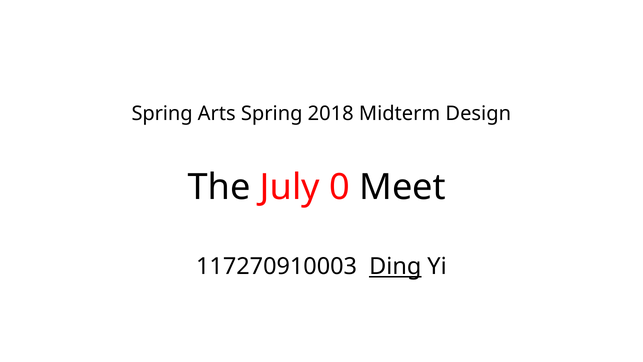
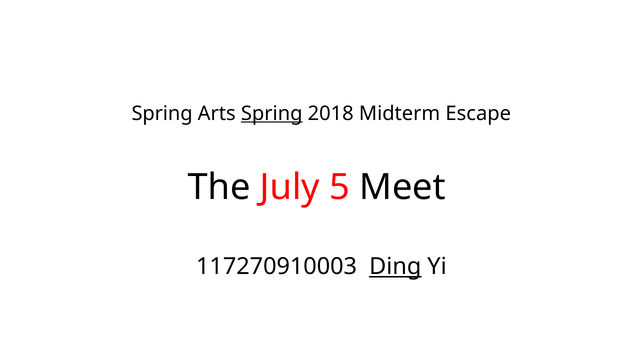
Spring at (272, 113) underline: none -> present
Design: Design -> Escape
0: 0 -> 5
